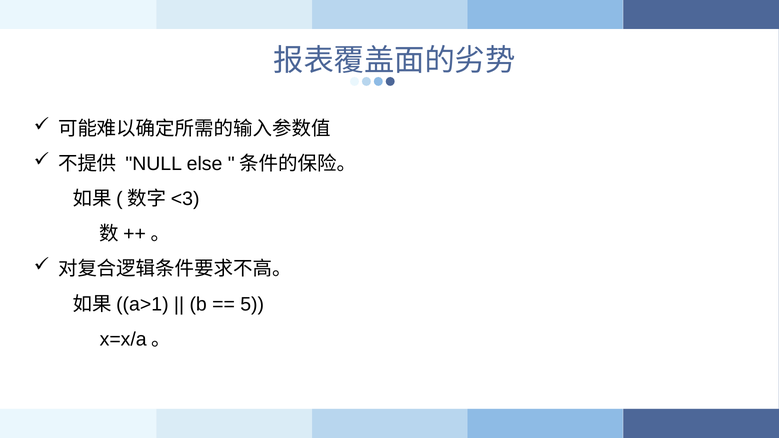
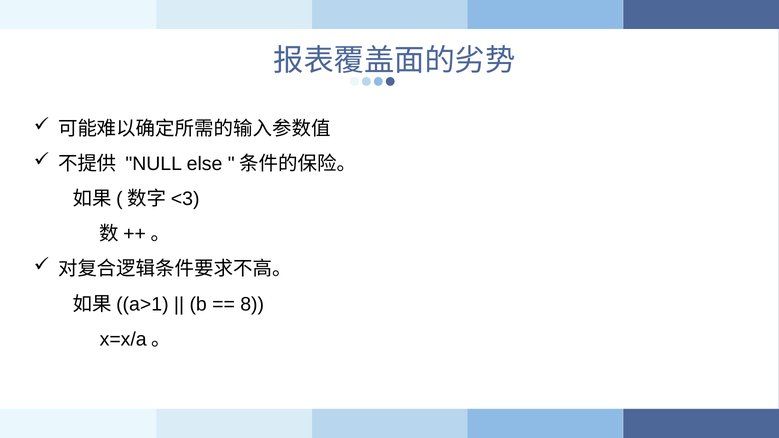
5: 5 -> 8
